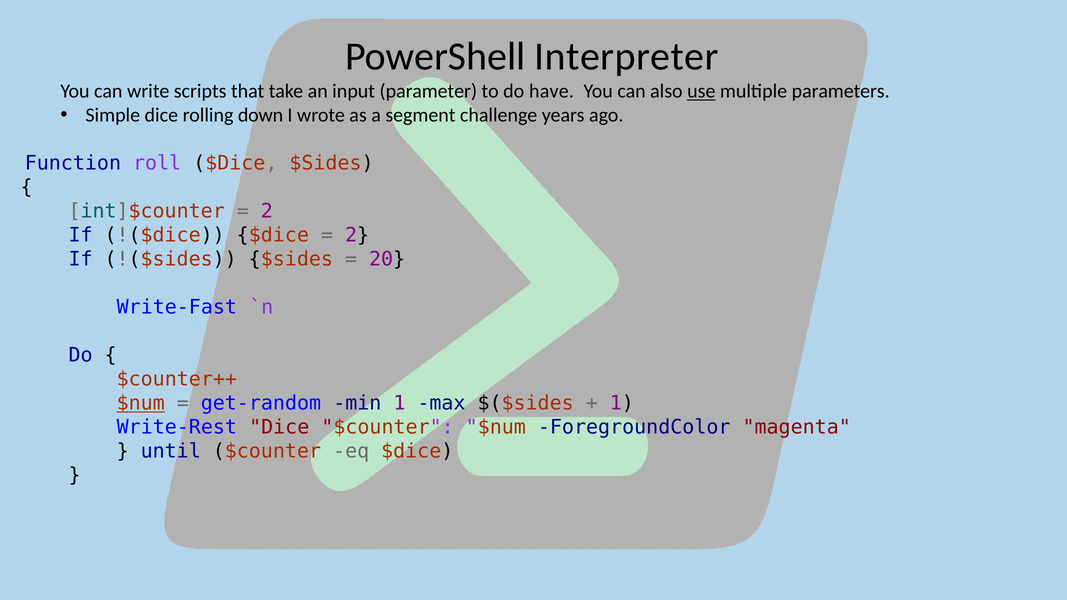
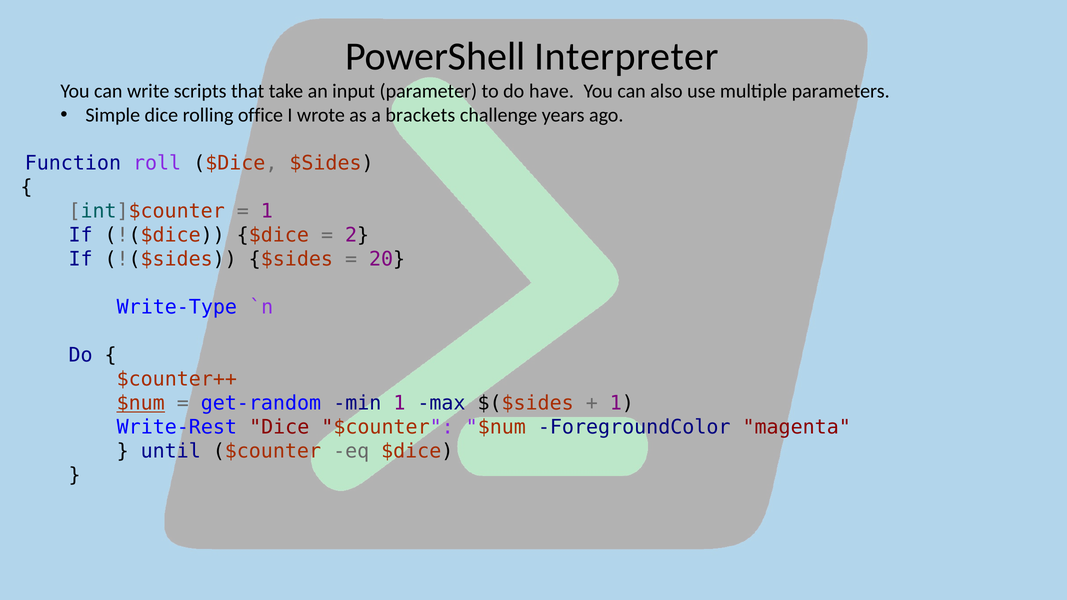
use underline: present -> none
down: down -> office
segment: segment -> brackets
2 at (267, 211): 2 -> 1
Write-Fast: Write-Fast -> Write-Type
